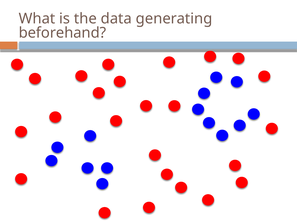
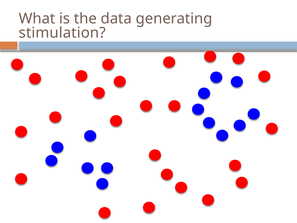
beforehand: beforehand -> stimulation
